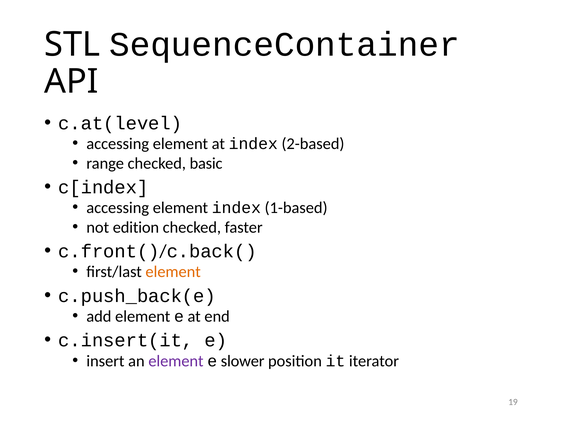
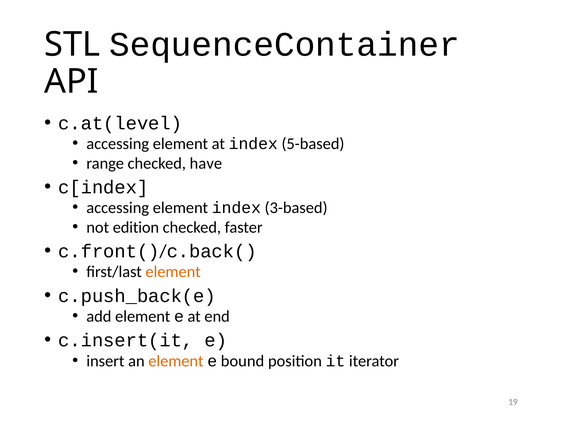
2-based: 2-based -> 5-based
basic: basic -> have
1-based: 1-based -> 3-based
element at (176, 362) colour: purple -> orange
slower: slower -> bound
